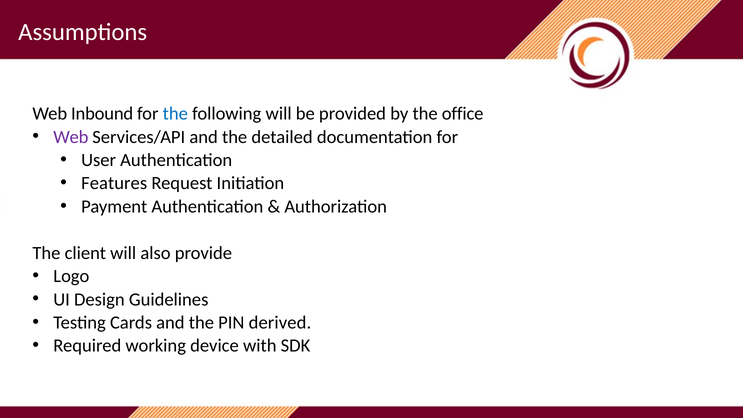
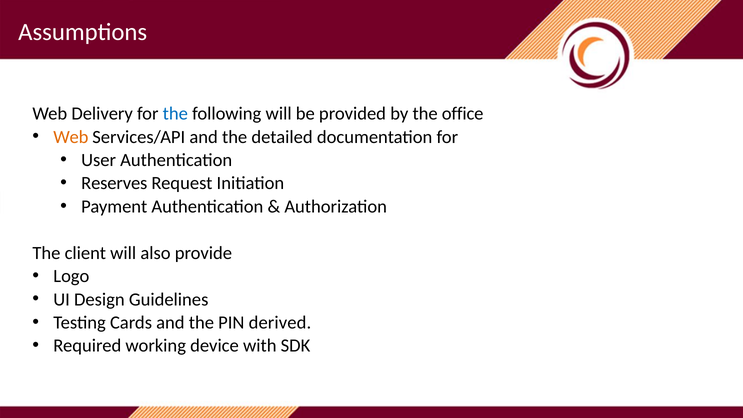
Inbound: Inbound -> Delivery
Web at (71, 137) colour: purple -> orange
Features: Features -> Reserves
